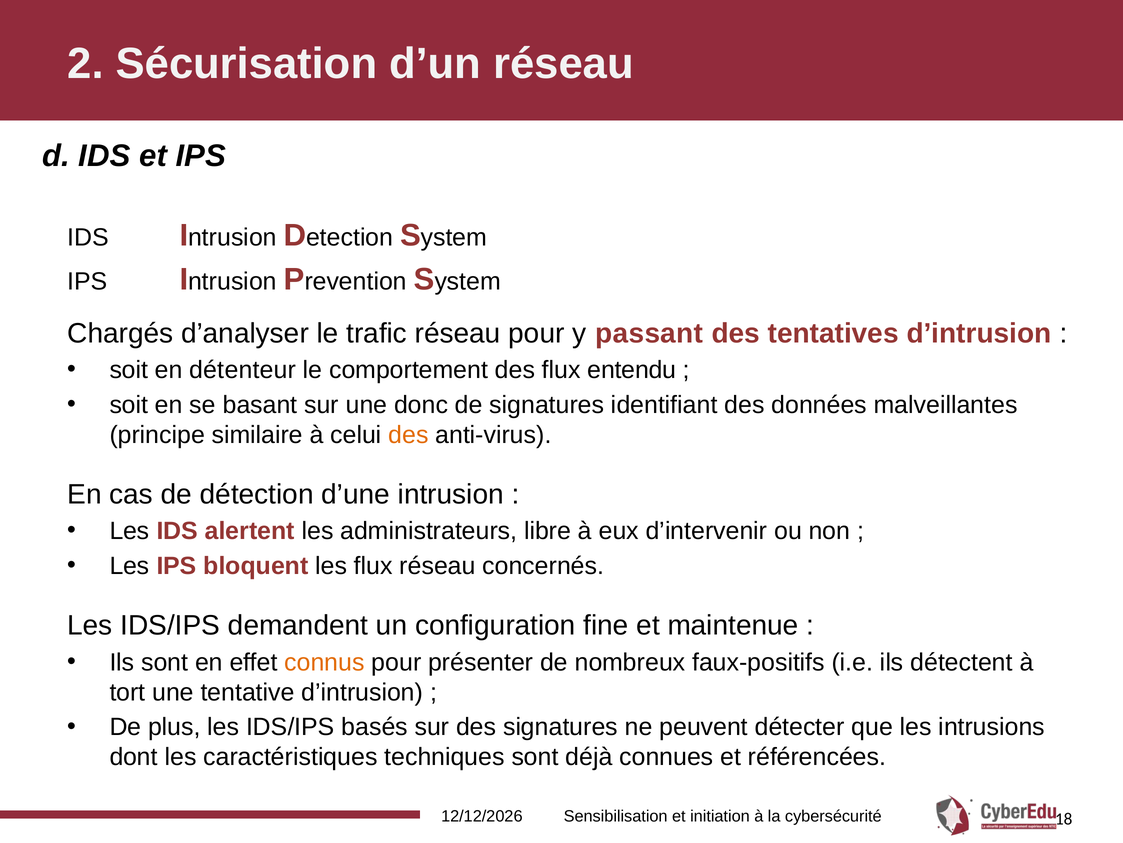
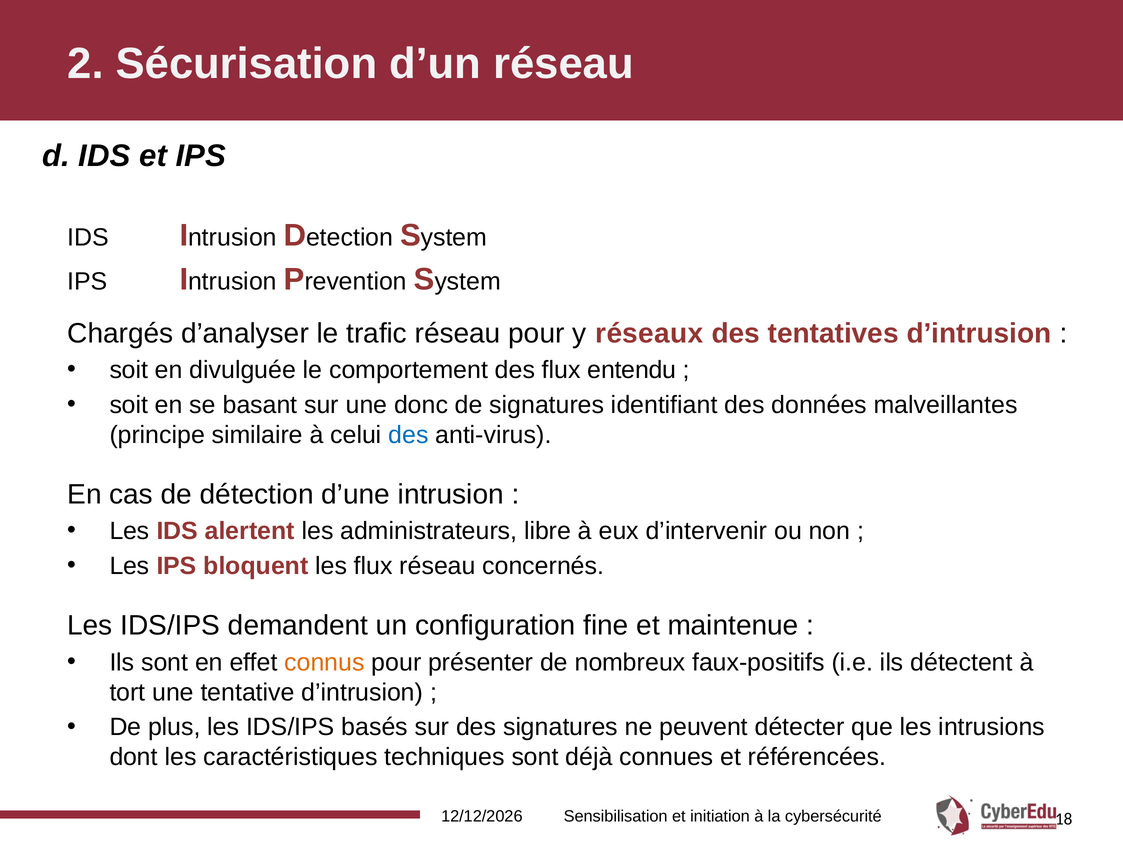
passant: passant -> réseaux
détenteur: détenteur -> divulguée
des at (409, 435) colour: orange -> blue
